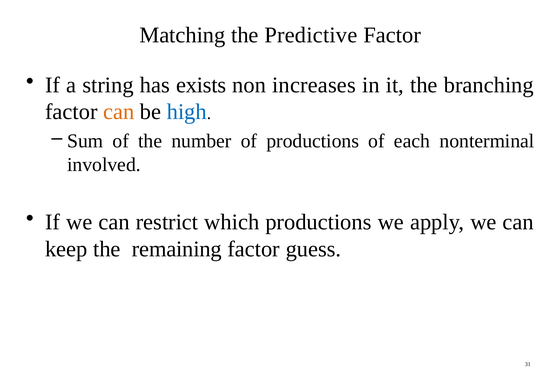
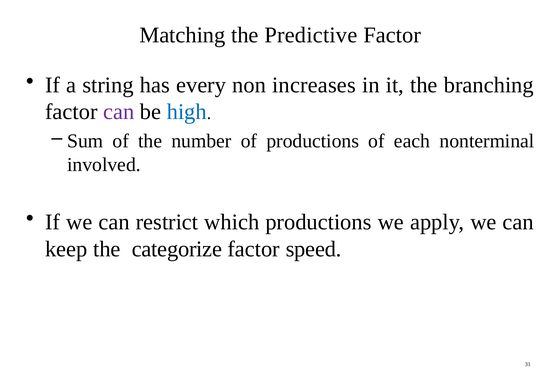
exists: exists -> every
can at (119, 112) colour: orange -> purple
remaining: remaining -> categorize
guess: guess -> speed
